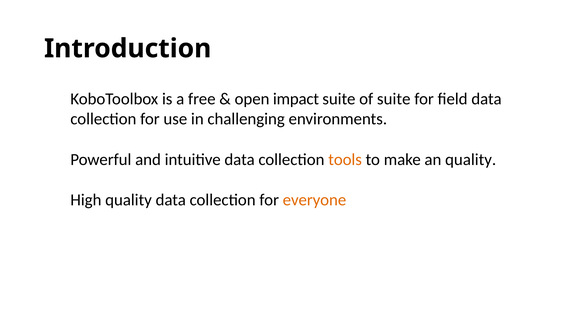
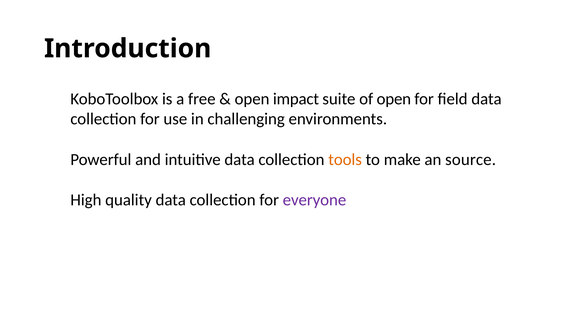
of suite: suite -> open
an quality: quality -> source
everyone colour: orange -> purple
